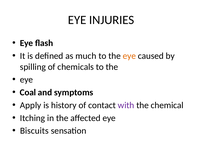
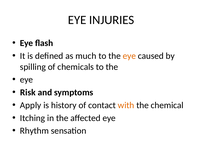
Coal: Coal -> Risk
with colour: purple -> orange
Biscuits: Biscuits -> Rhythm
